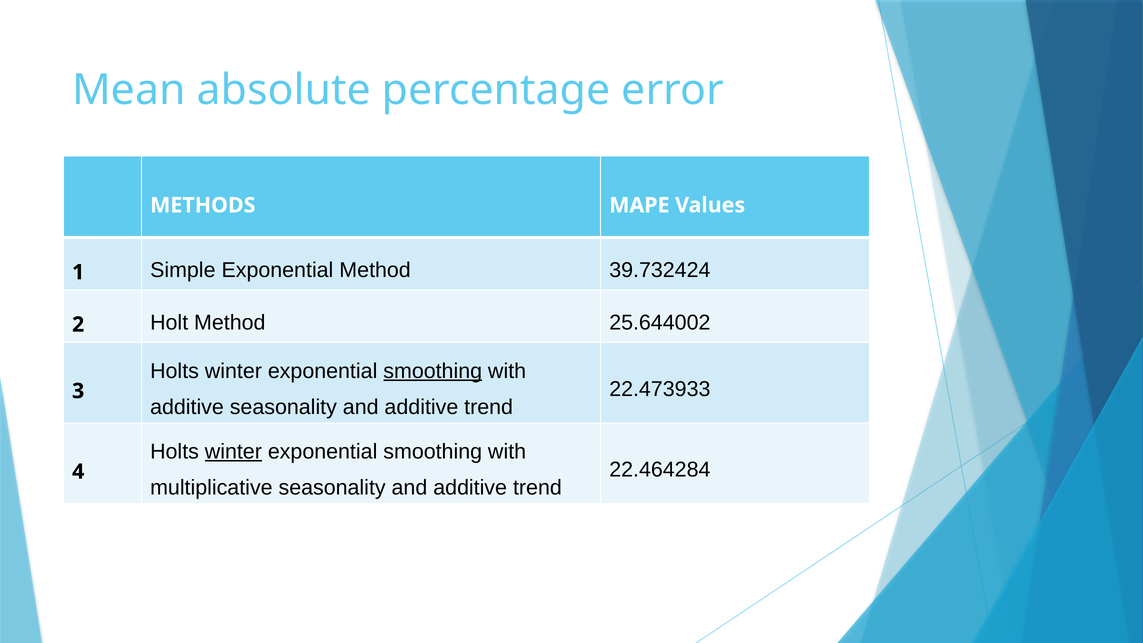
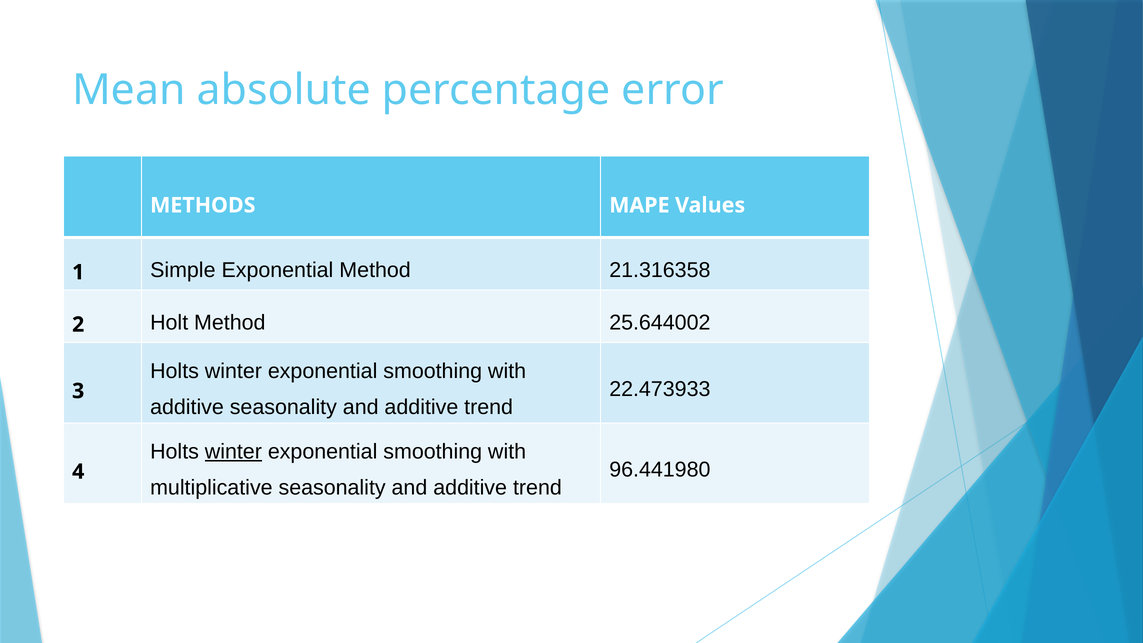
39.732424: 39.732424 -> 21.316358
smoothing at (433, 371) underline: present -> none
22.464284: 22.464284 -> 96.441980
